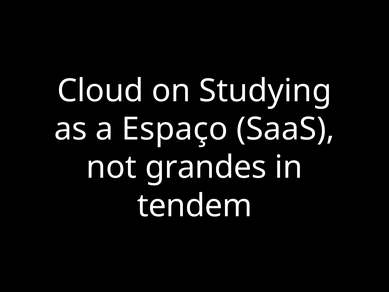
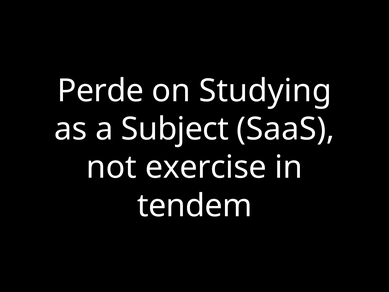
Cloud: Cloud -> Perde
Espaço: Espaço -> Subject
grandes: grandes -> exercise
